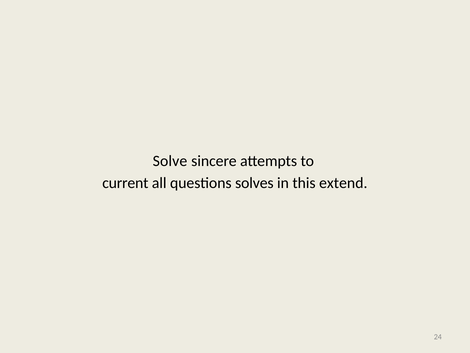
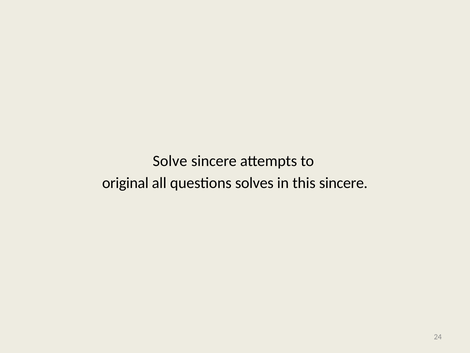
current: current -> original
this extend: extend -> sincere
